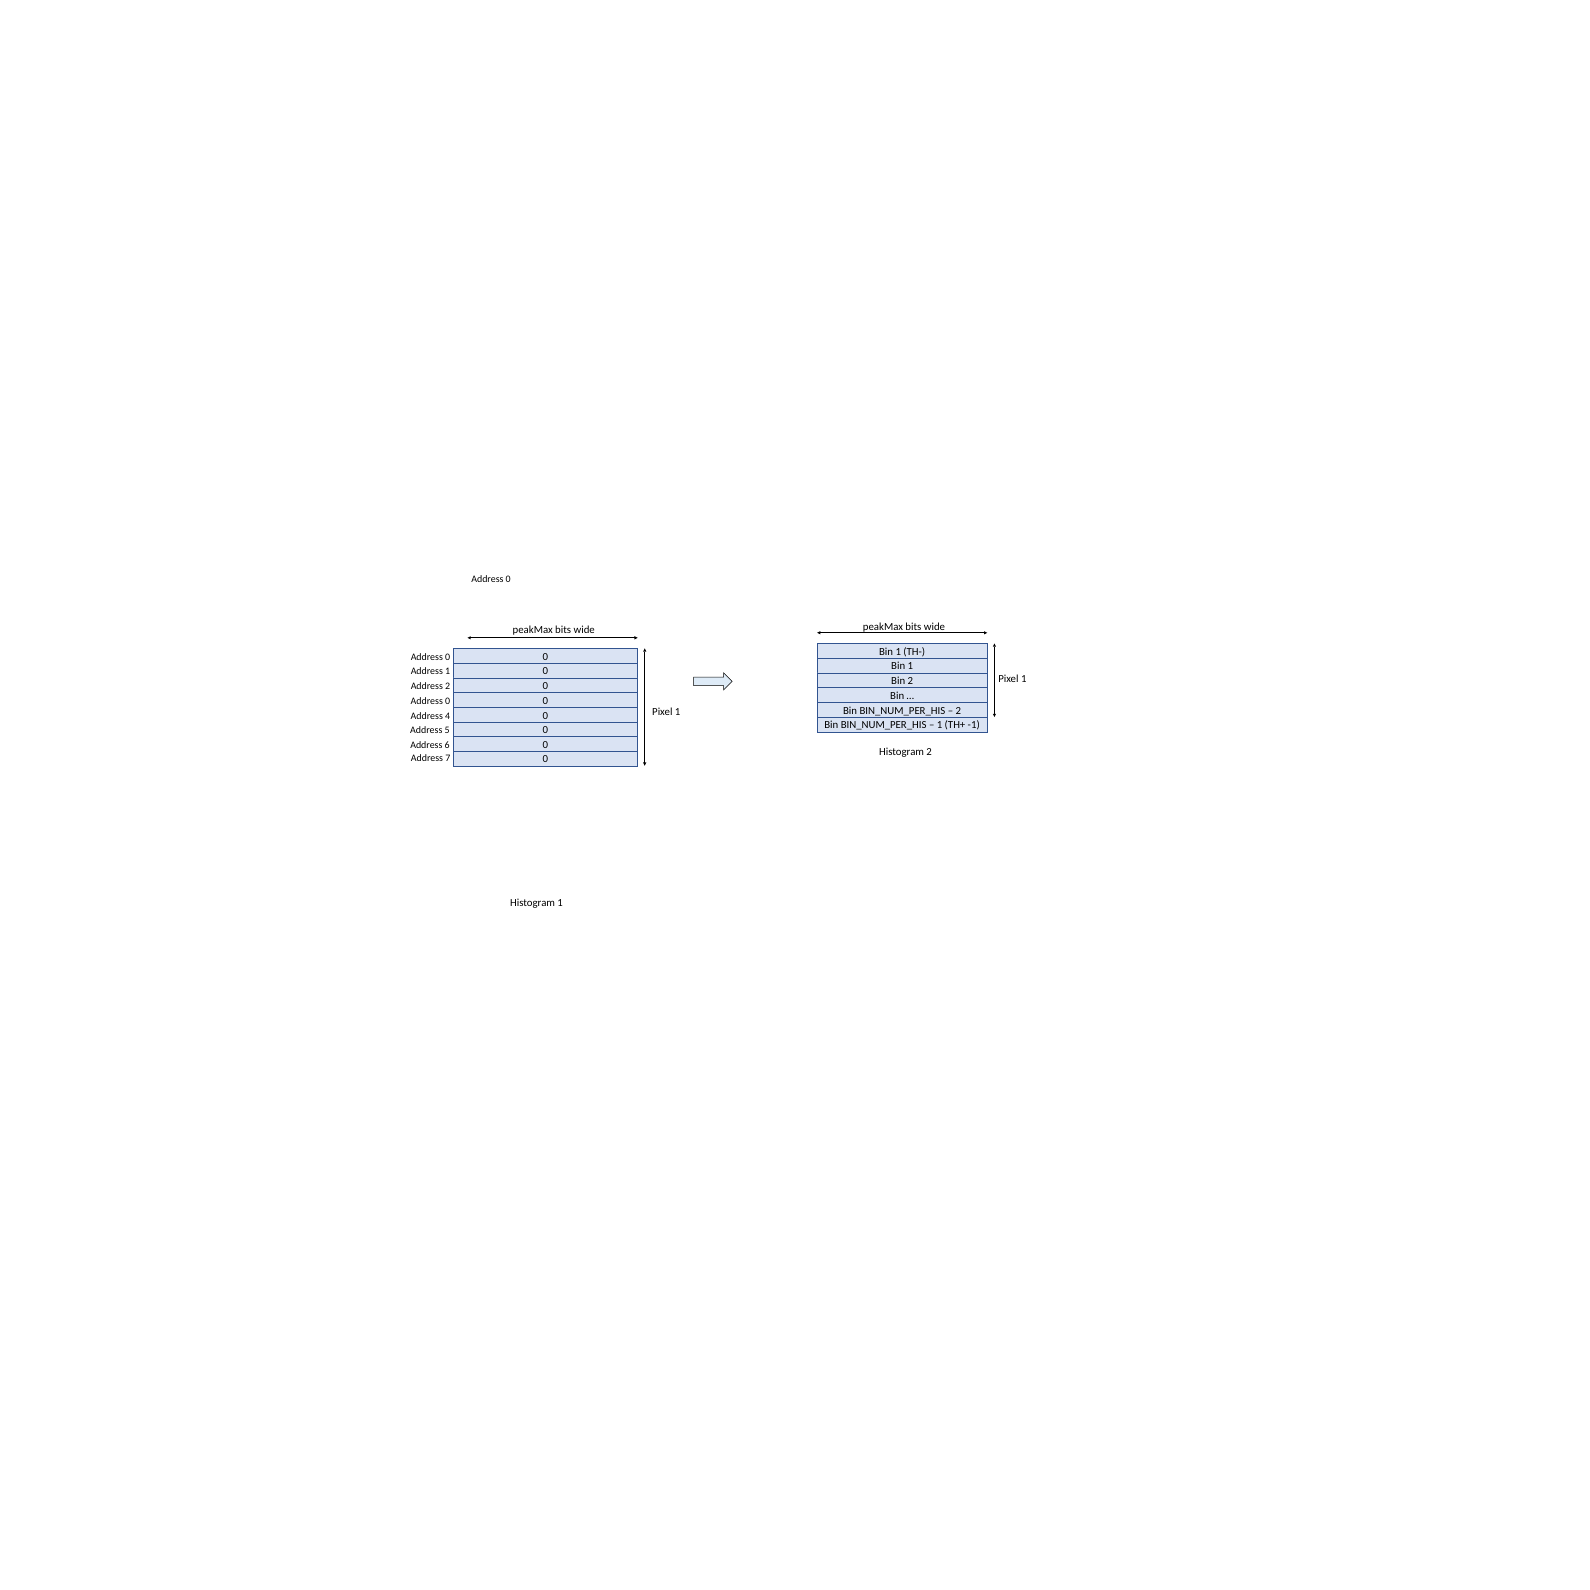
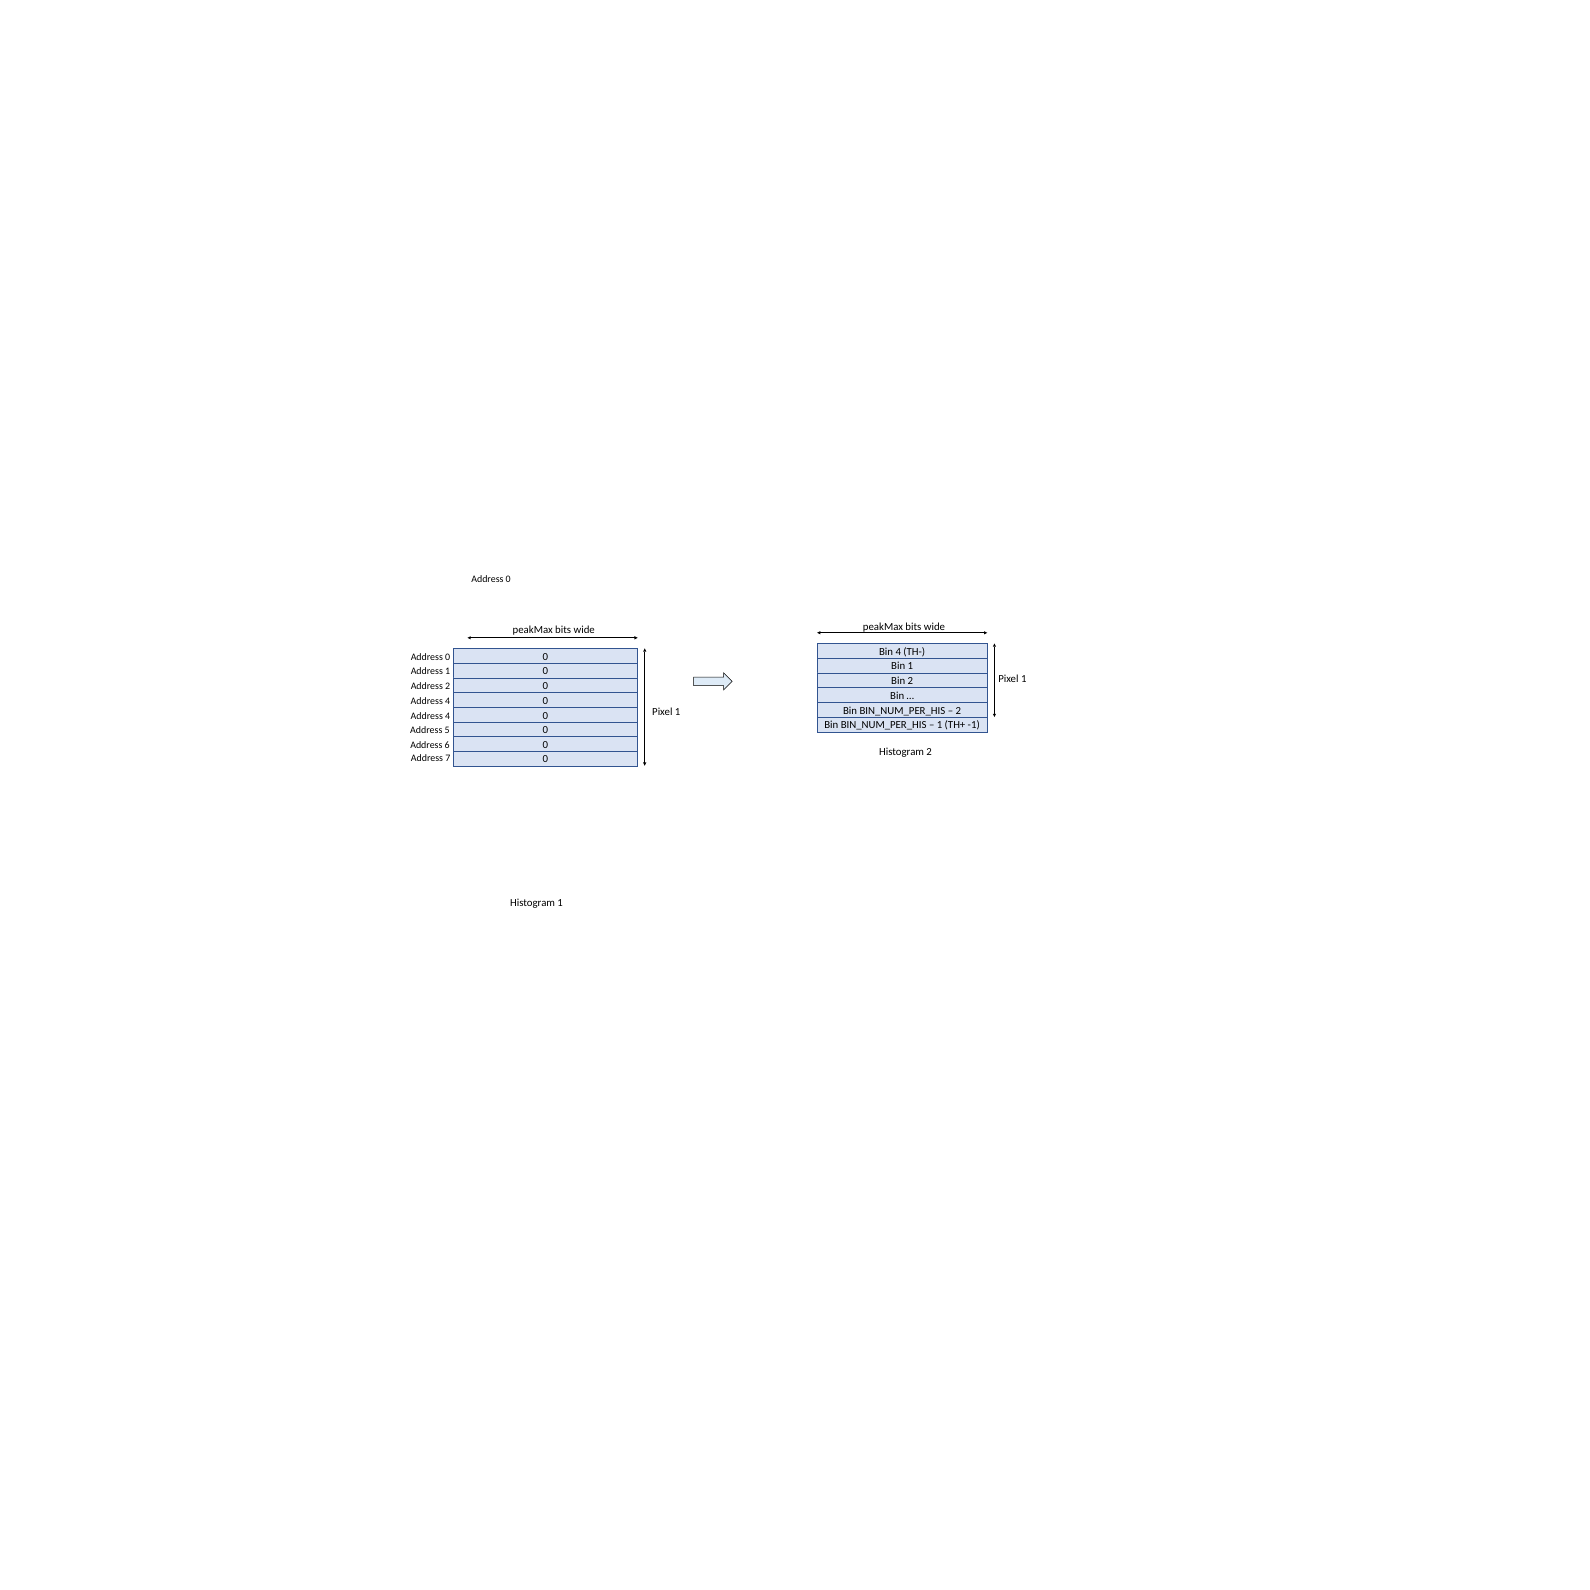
1 at (898, 652): 1 -> 4
0 at (448, 701): 0 -> 4
